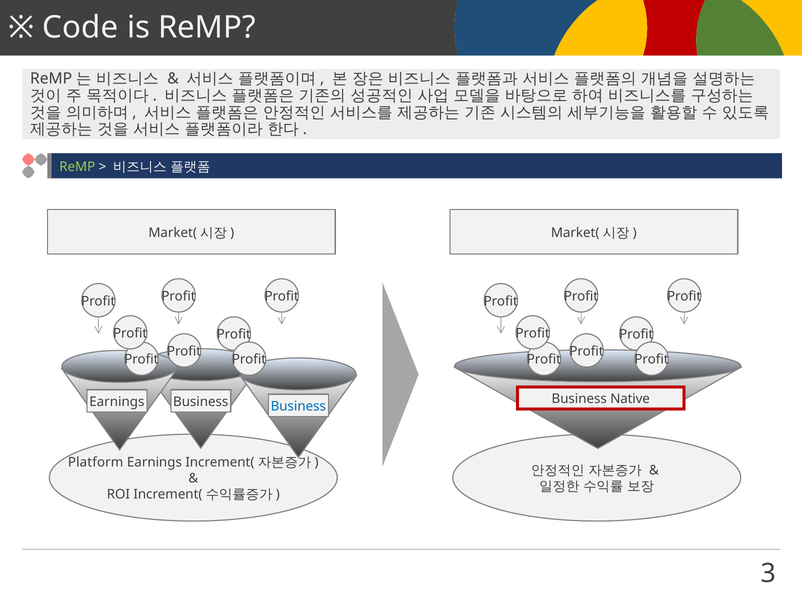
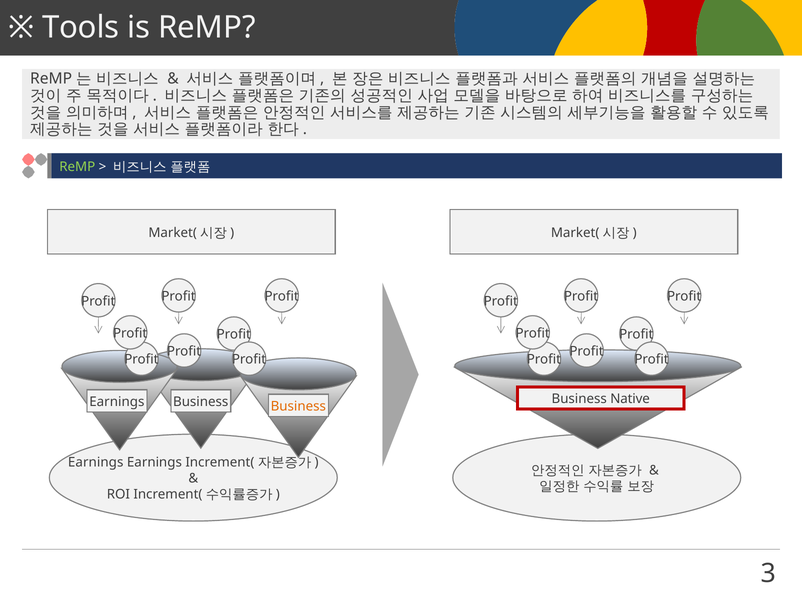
Code: Code -> Tools
Business at (298, 407) colour: blue -> orange
Platform at (96, 463): Platform -> Earnings
